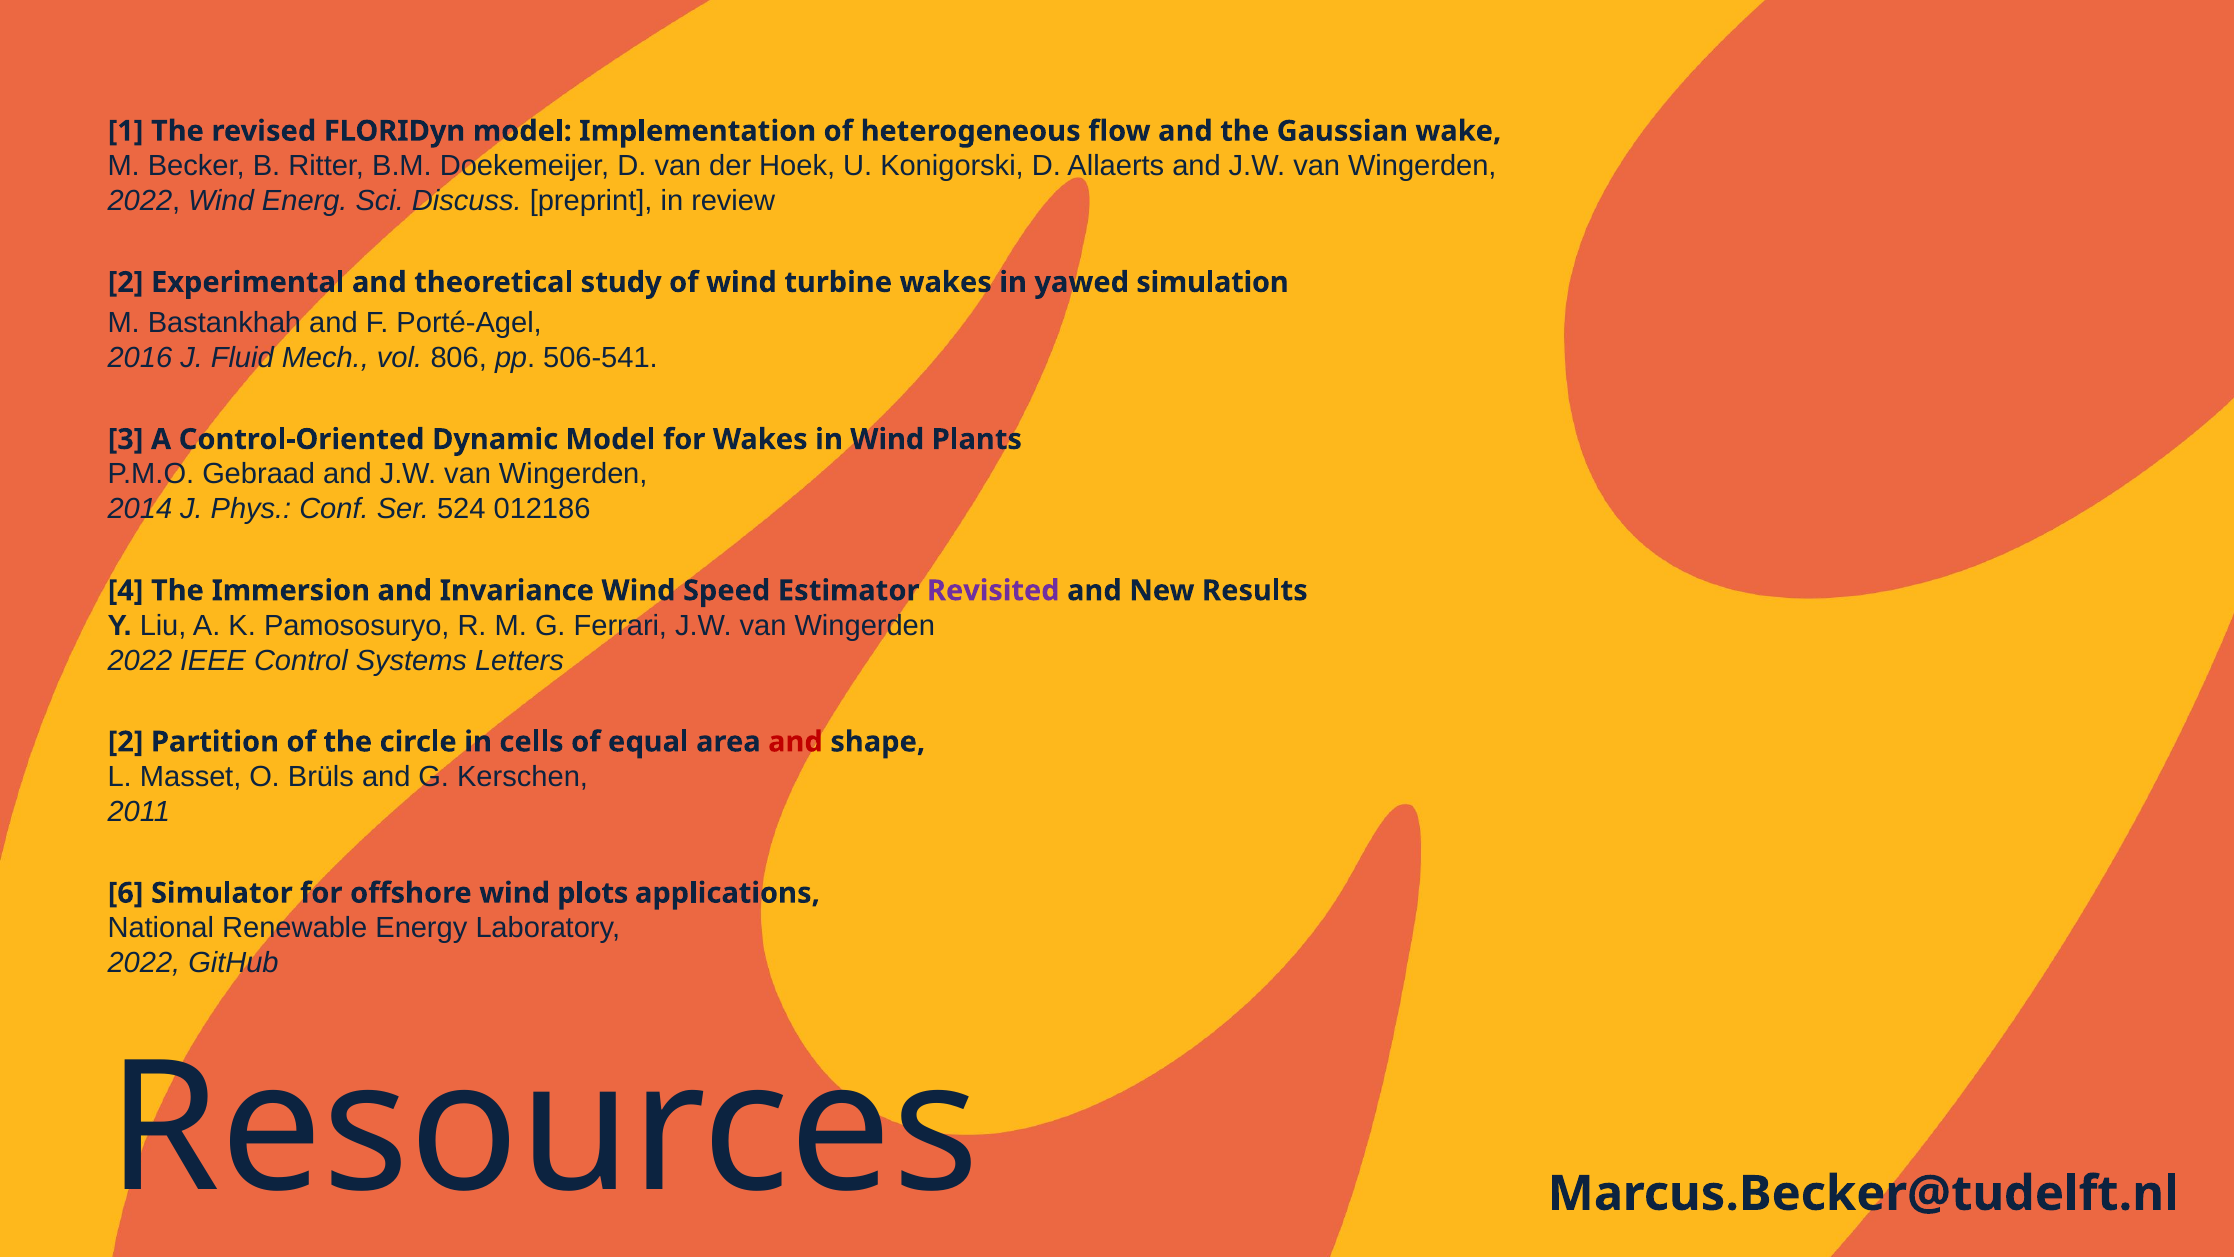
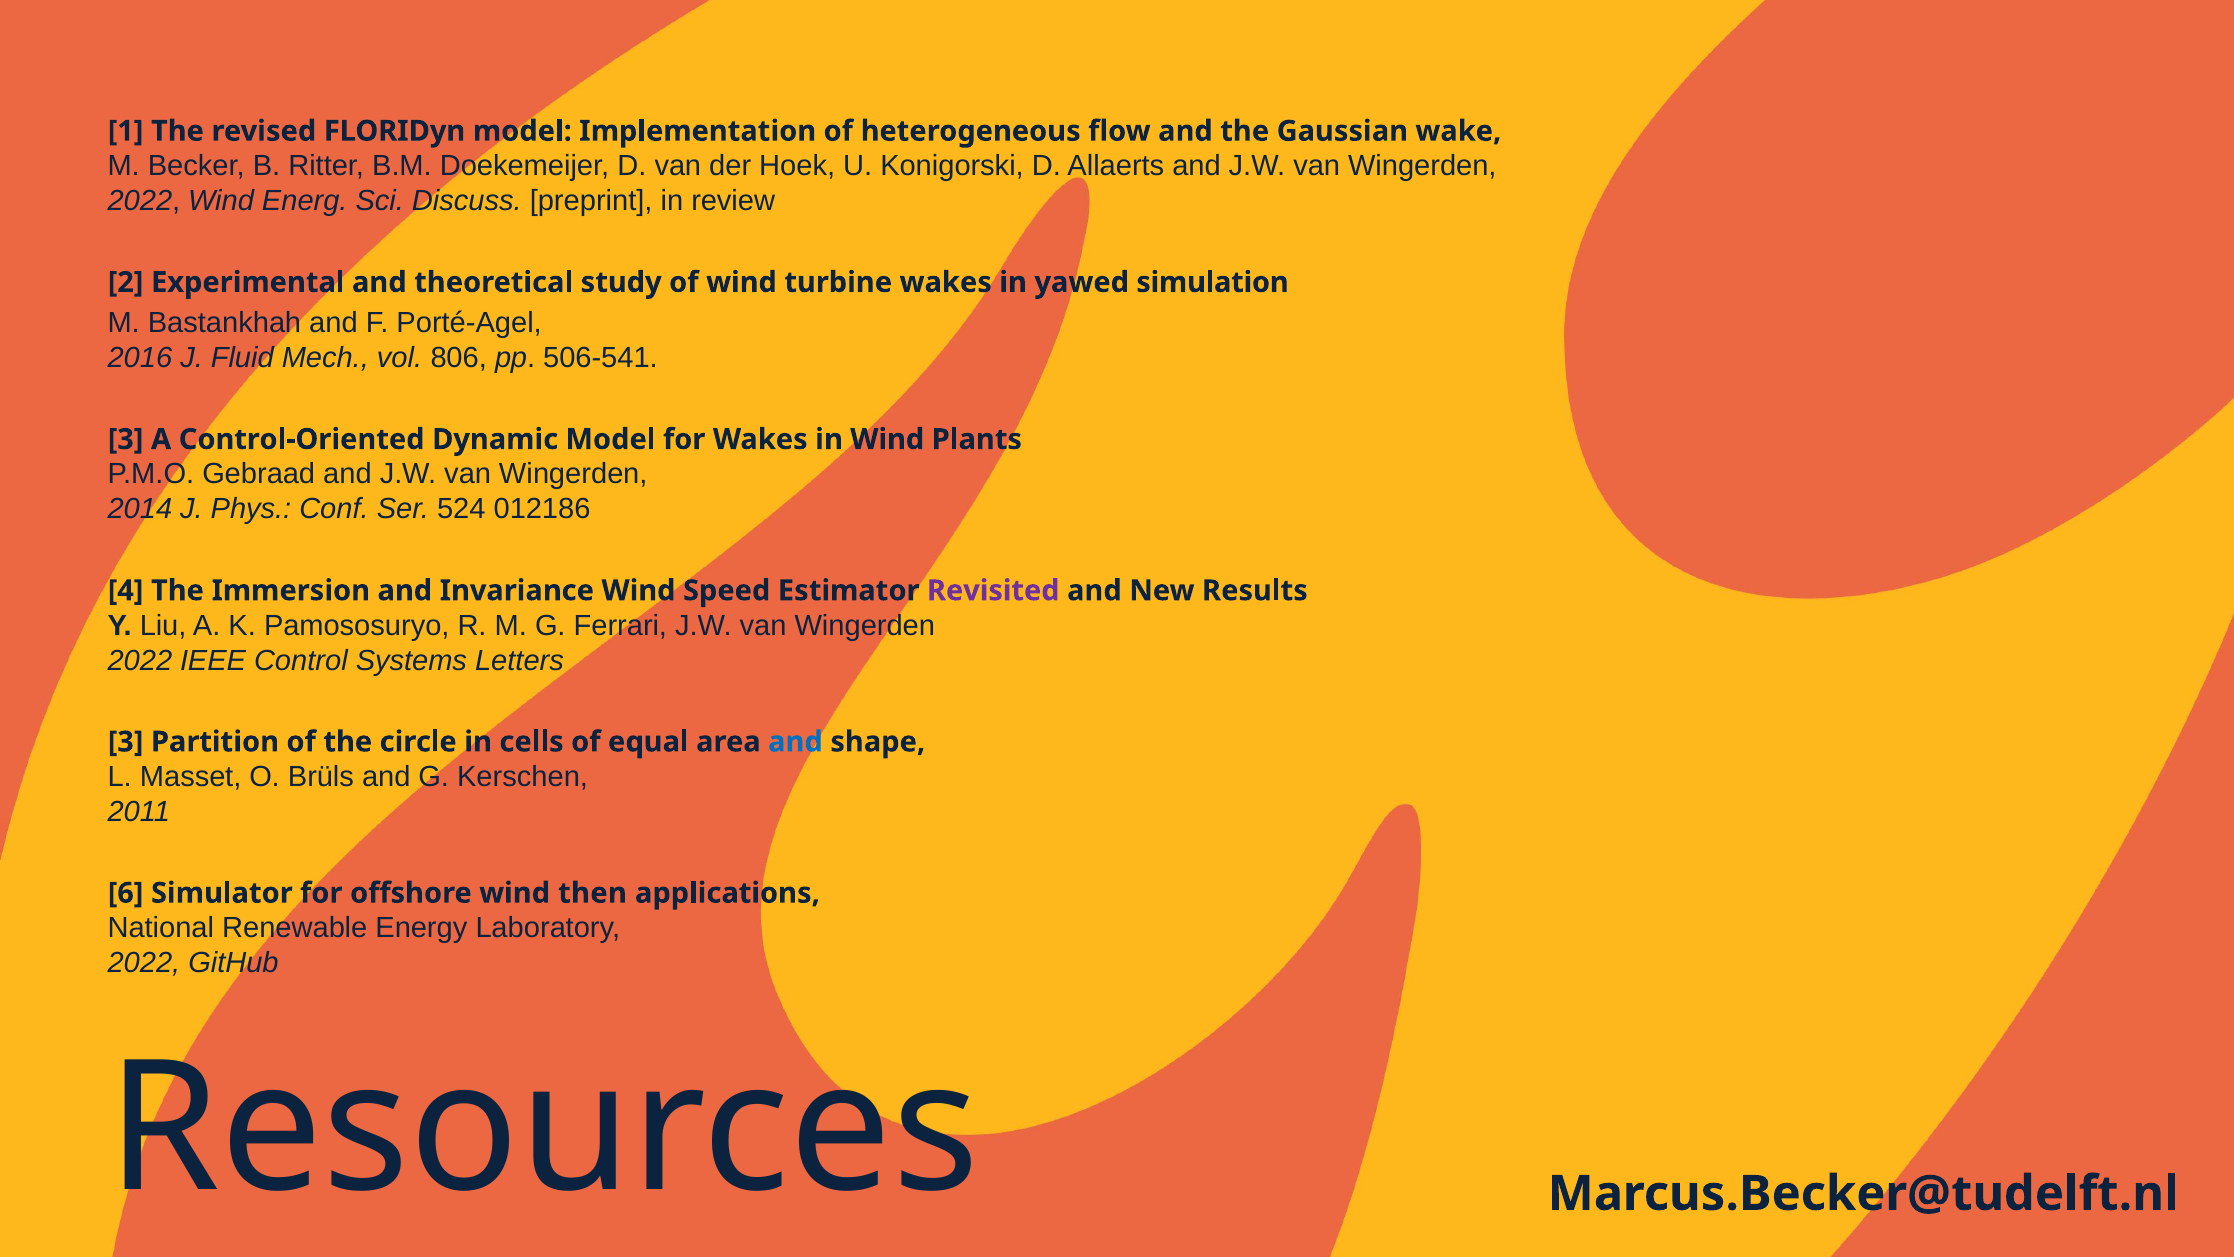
2 at (126, 742): 2 -> 3
and at (795, 742) colour: red -> blue
plots: plots -> then
